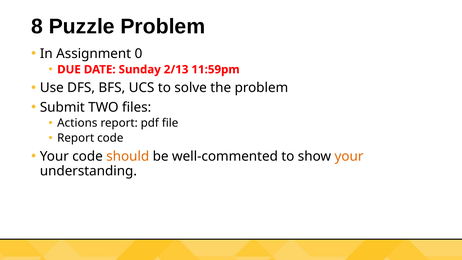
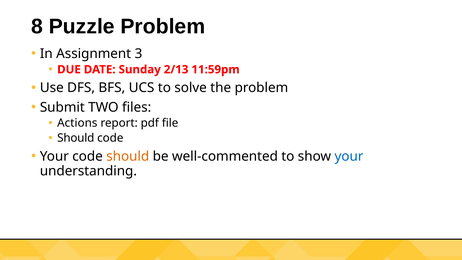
0: 0 -> 3
Report at (76, 138): Report -> Should
your at (349, 156) colour: orange -> blue
